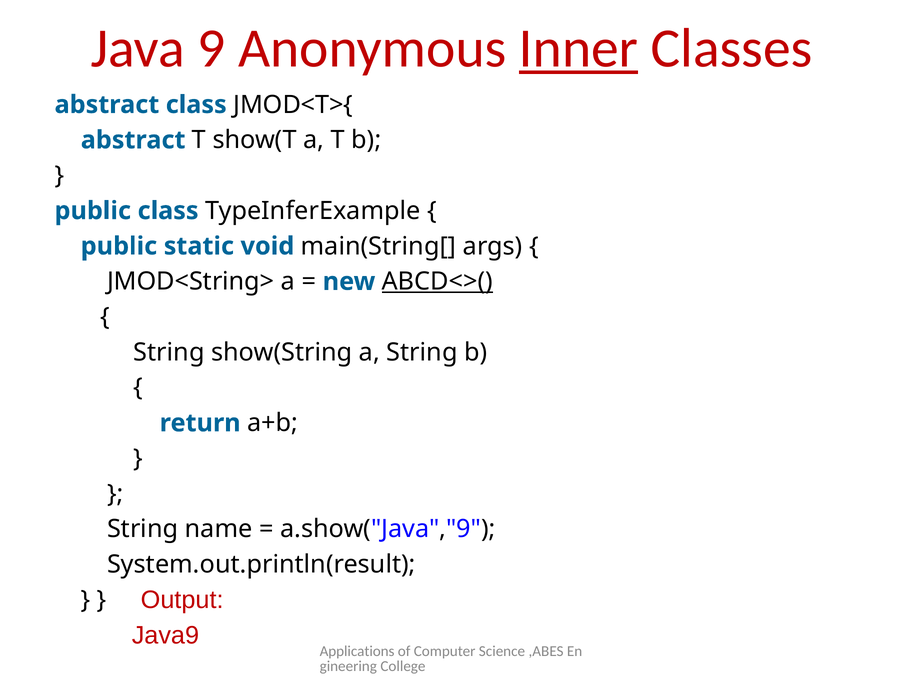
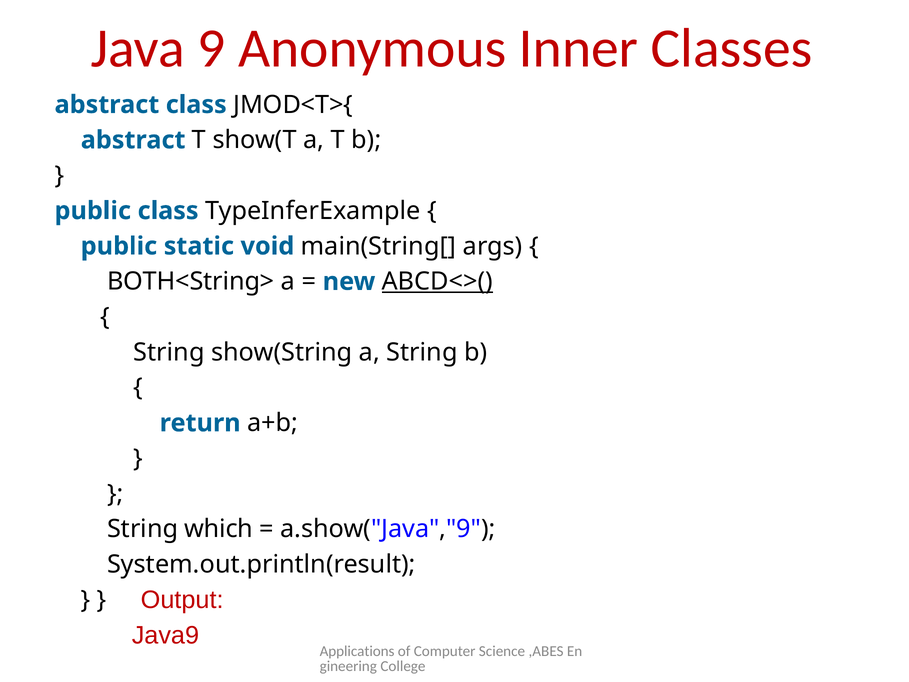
Inner underline: present -> none
JMOD<String>: JMOD<String> -> BOTH<String>
name: name -> which
